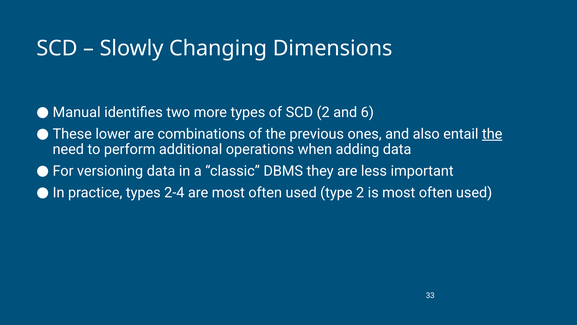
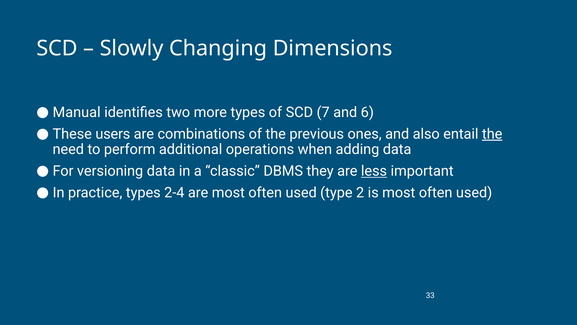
SCD 2: 2 -> 7
lower: lower -> users
less underline: none -> present
